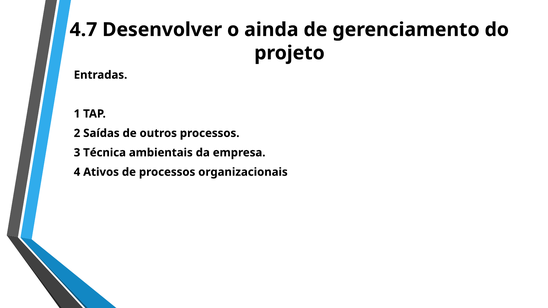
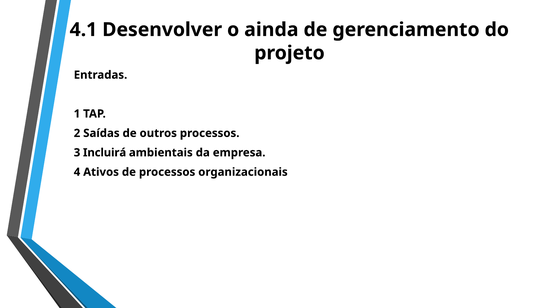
4.7: 4.7 -> 4.1
Técnica: Técnica -> Incluirá
